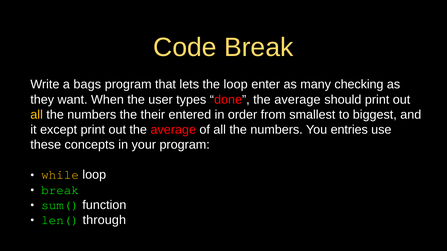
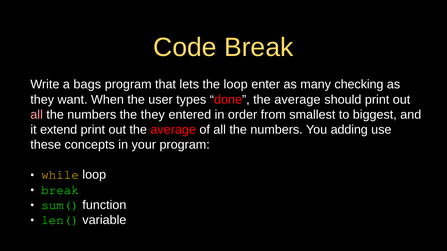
all at (37, 115) colour: yellow -> pink
the their: their -> they
except: except -> extend
entries: entries -> adding
through: through -> variable
